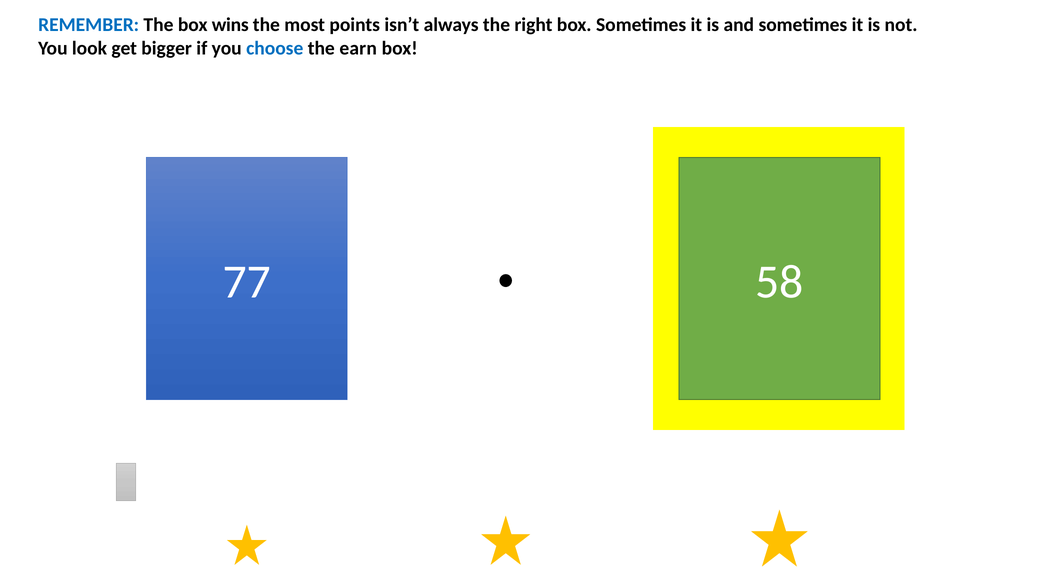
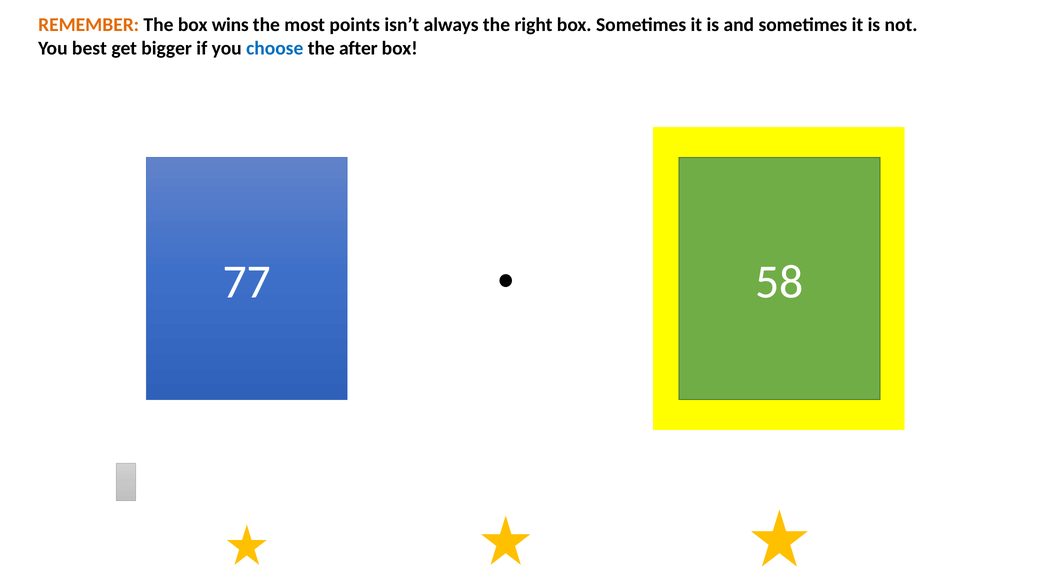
REMEMBER colour: blue -> orange
look: look -> best
earn: earn -> after
